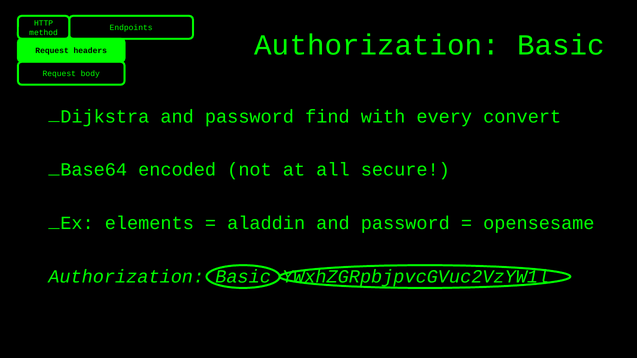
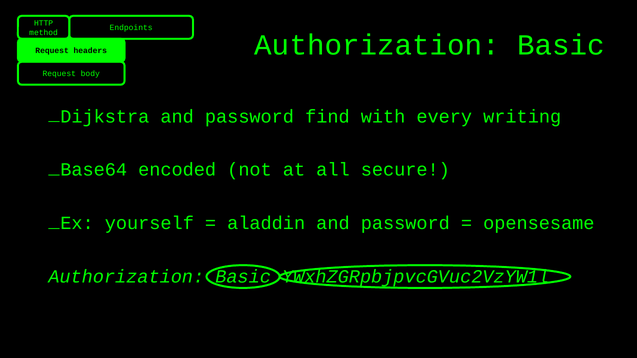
convert: convert -> writing
elements: elements -> yourself
